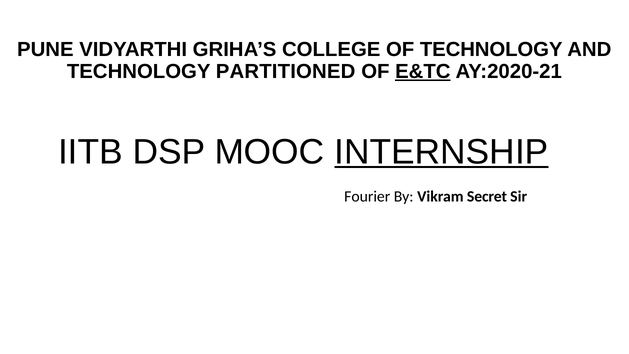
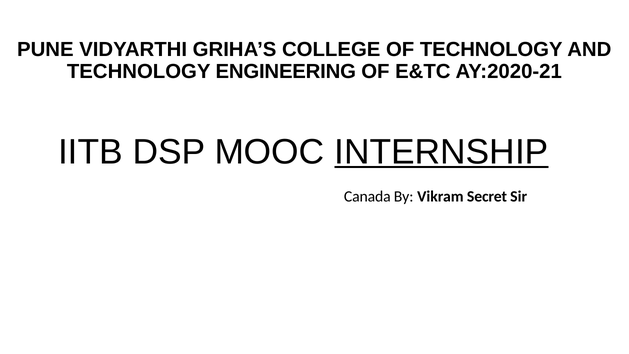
PARTITIONED: PARTITIONED -> ENGINEERING
E&TC underline: present -> none
Fourier: Fourier -> Canada
